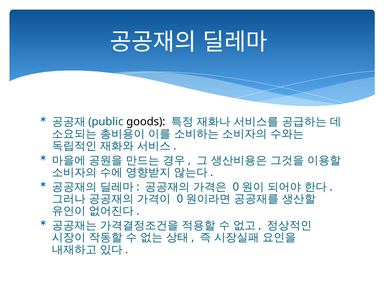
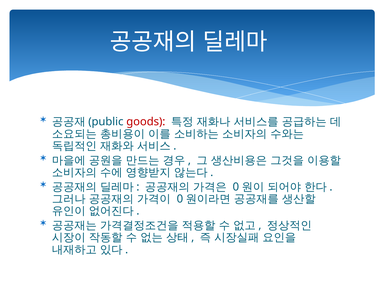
goods colour: black -> red
